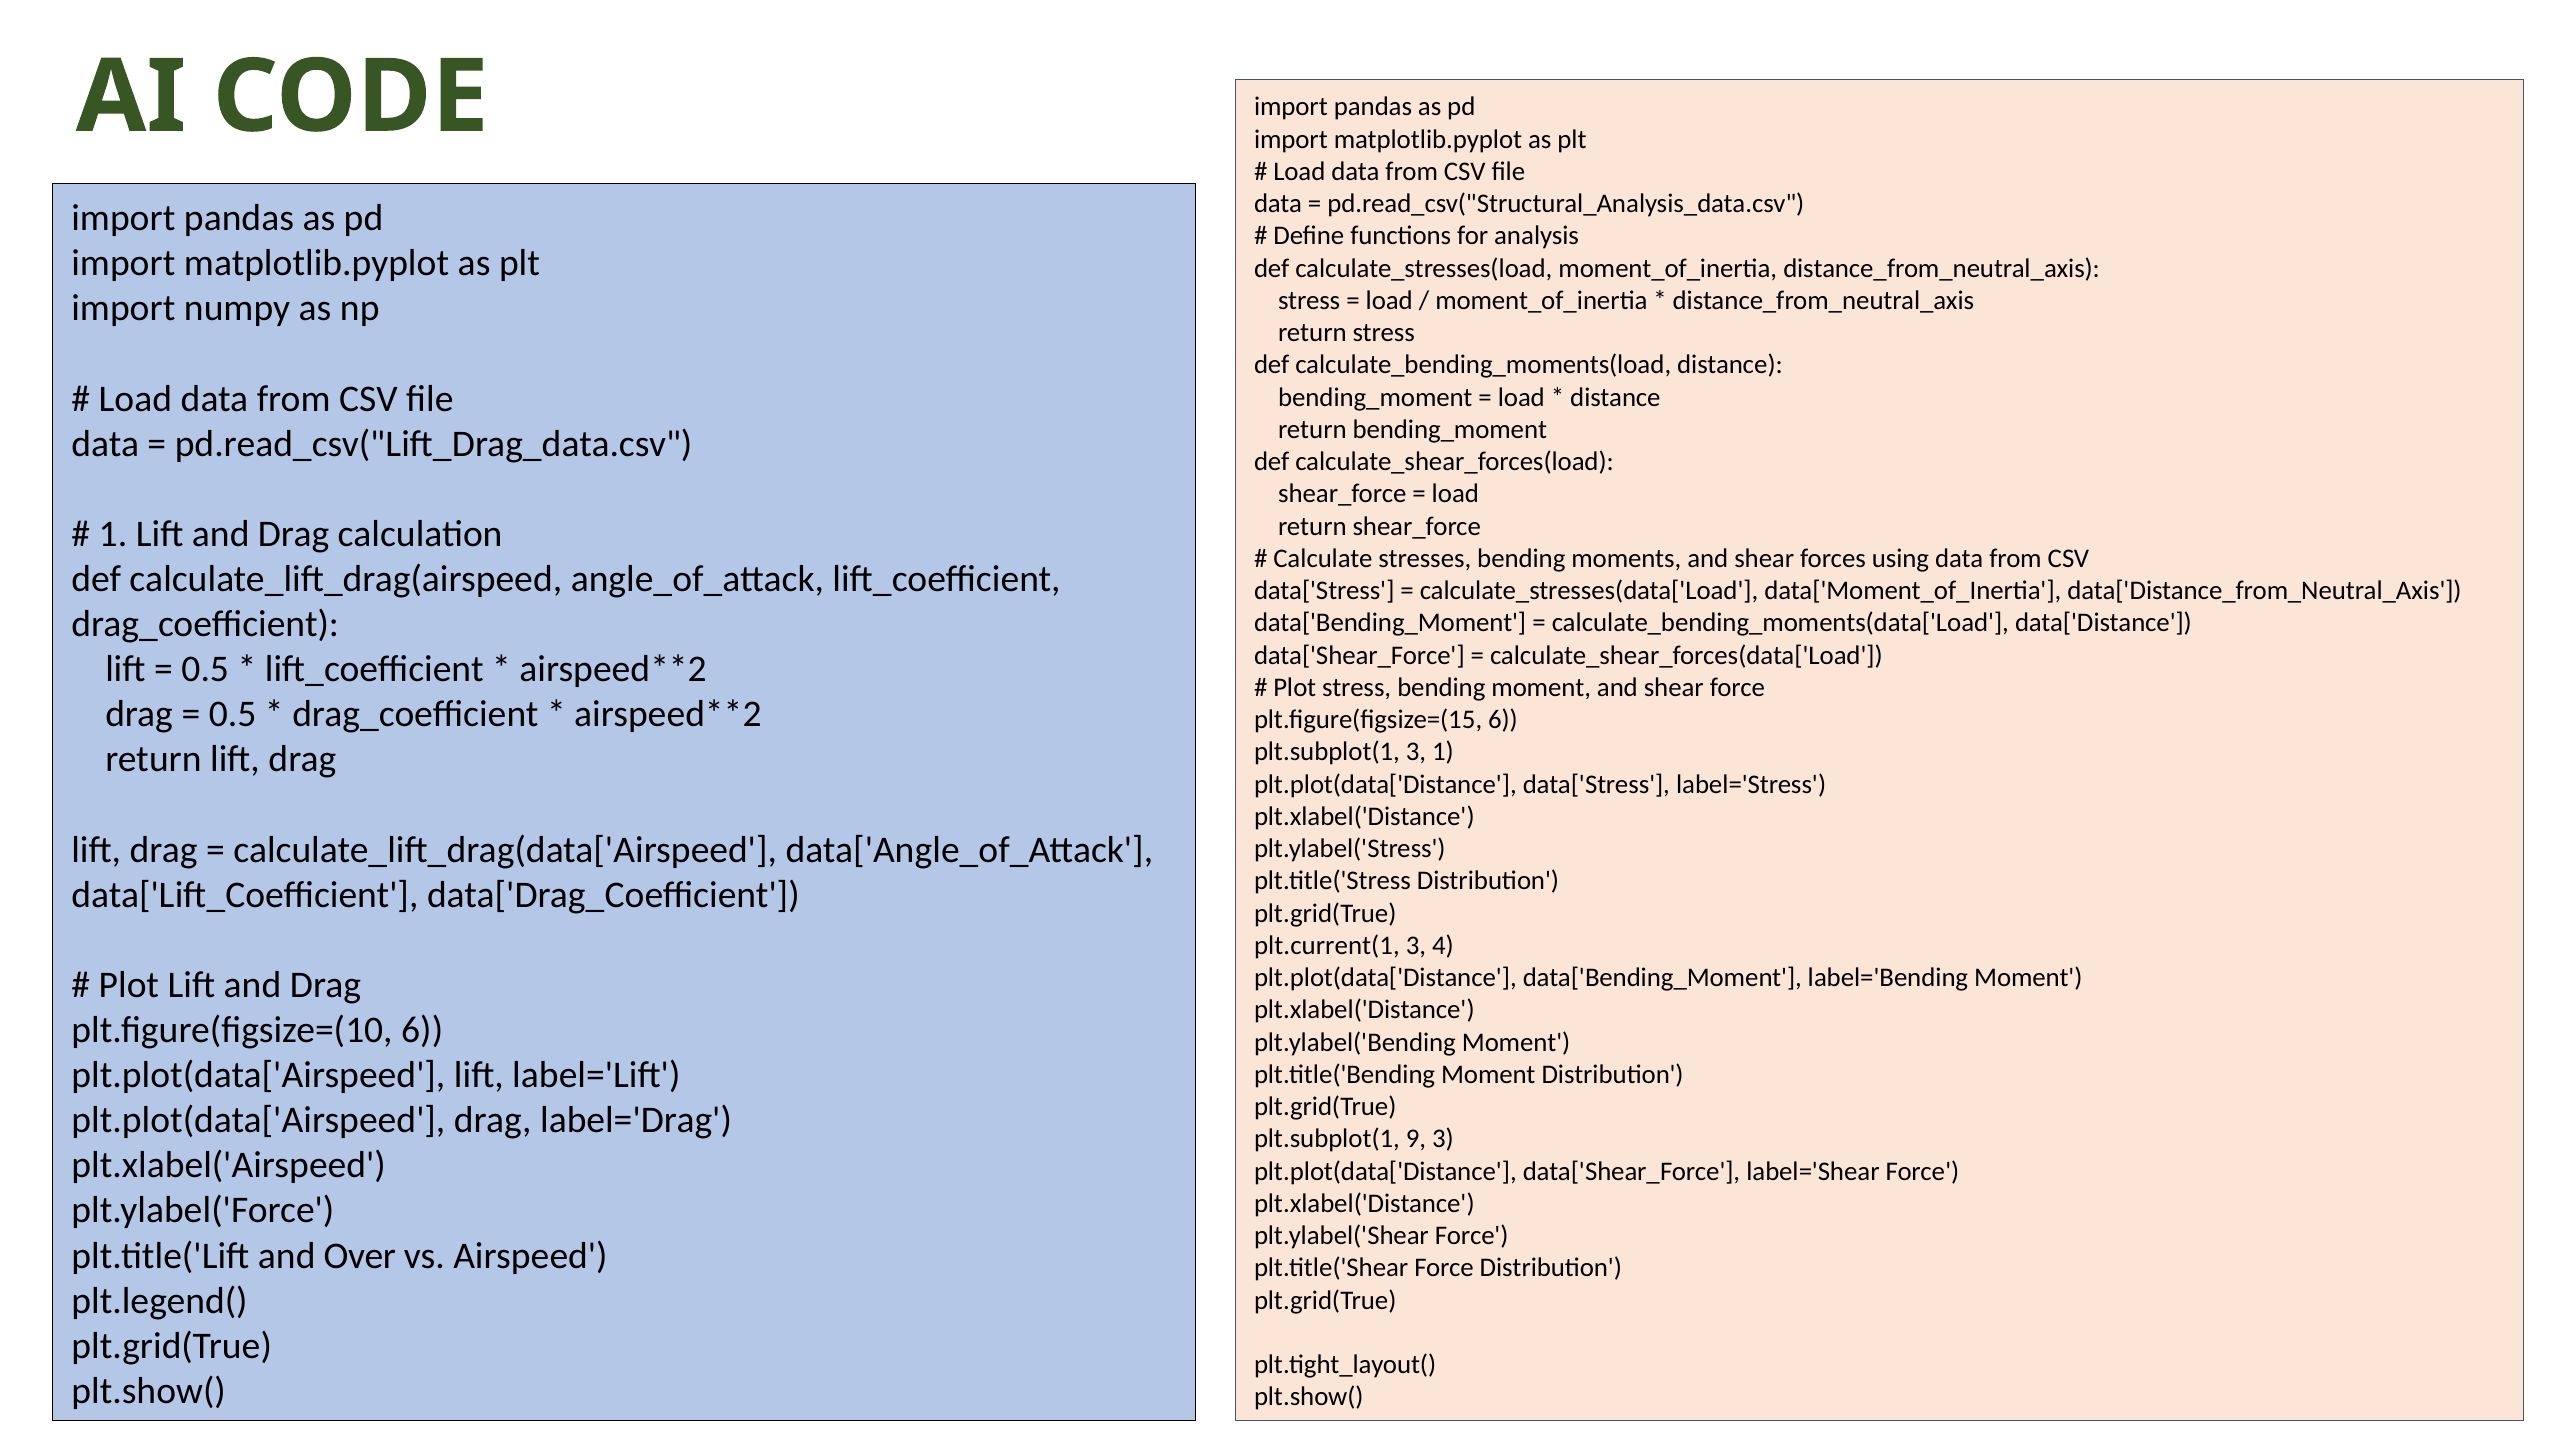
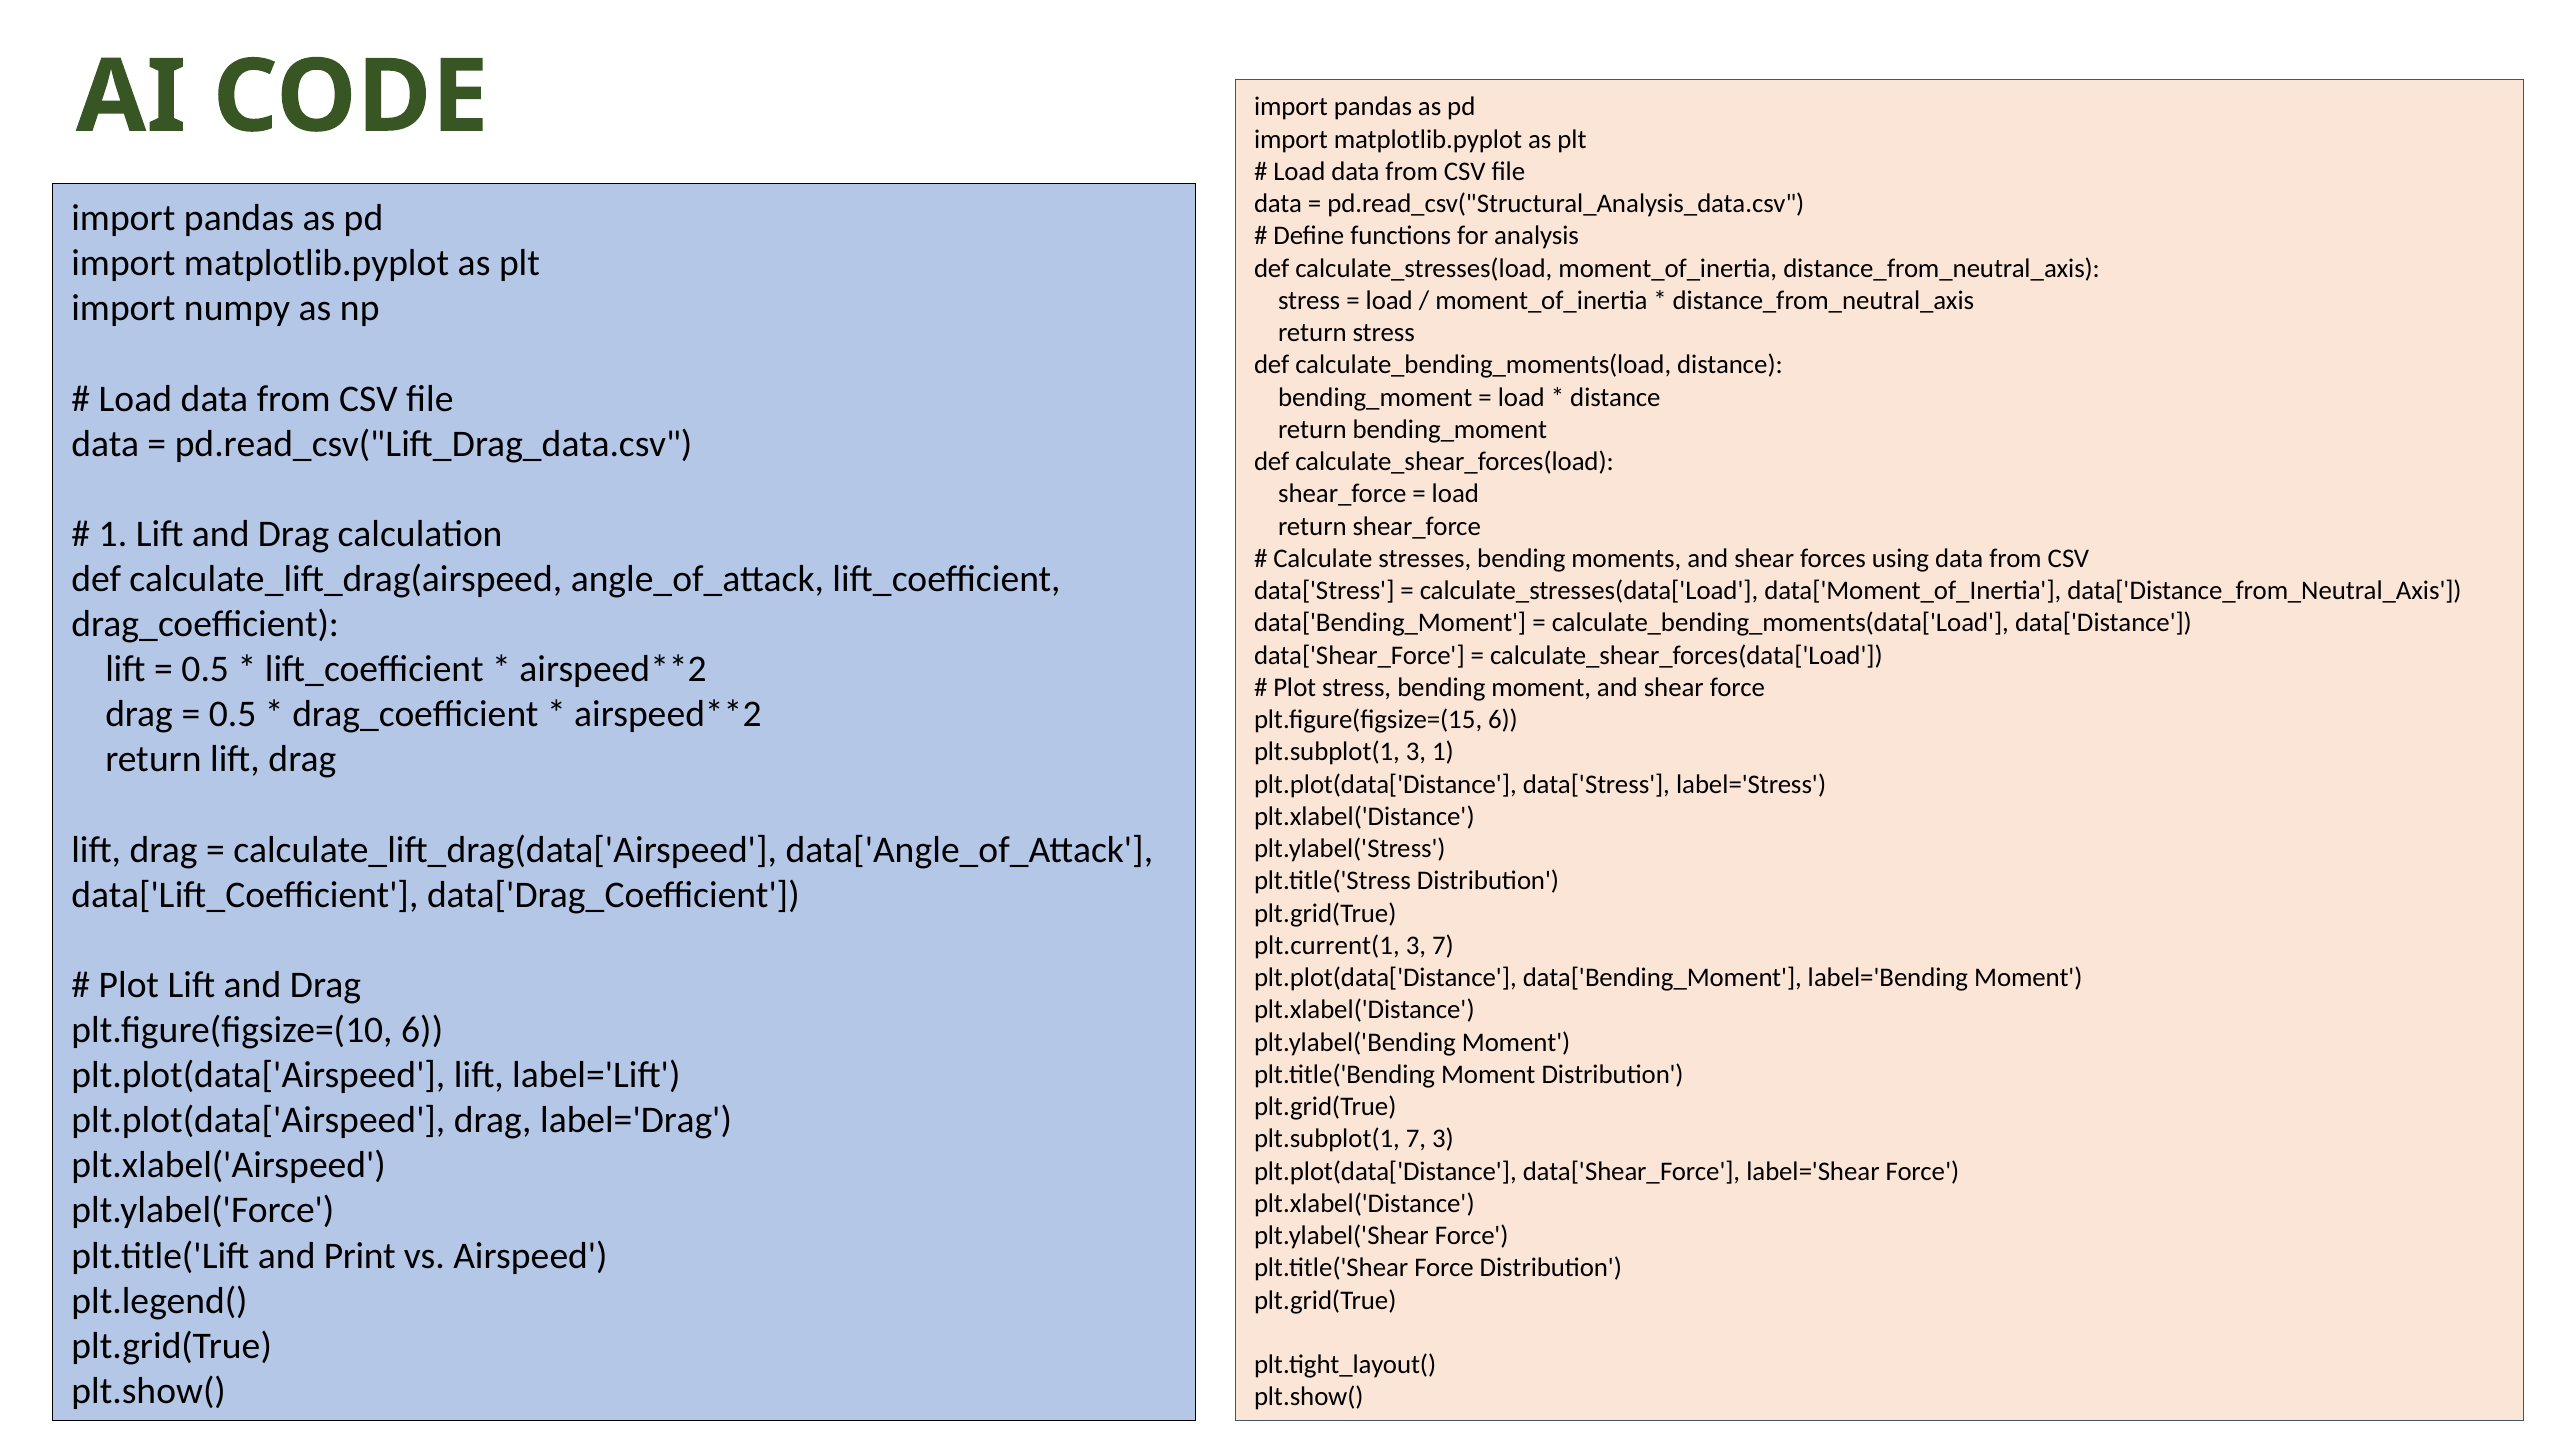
3 4: 4 -> 7
plt.subplot(1 9: 9 -> 7
Over: Over -> Print
